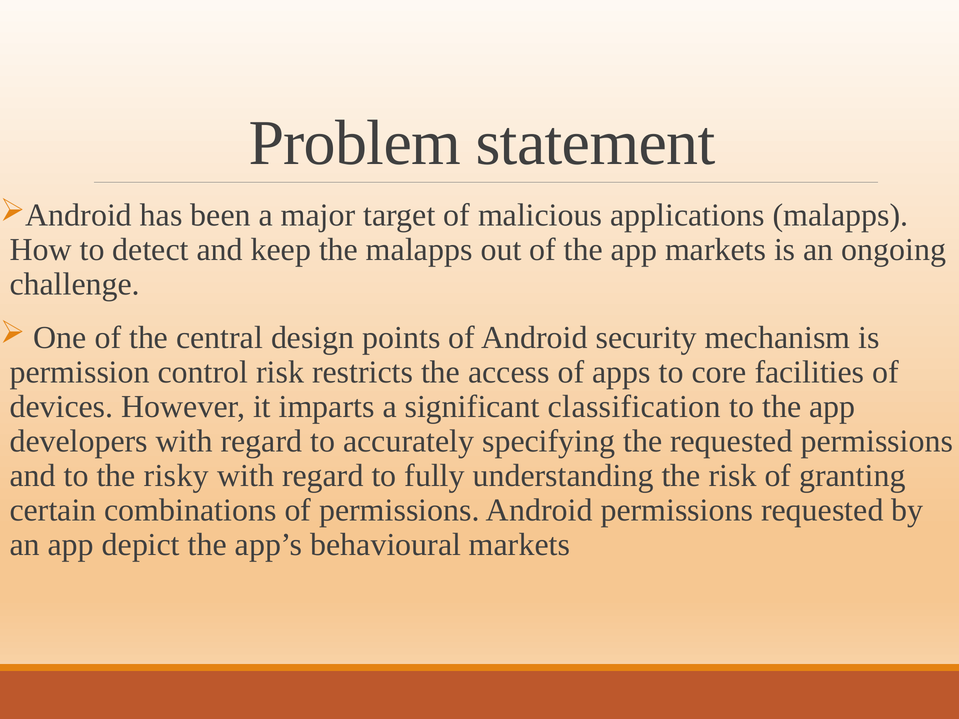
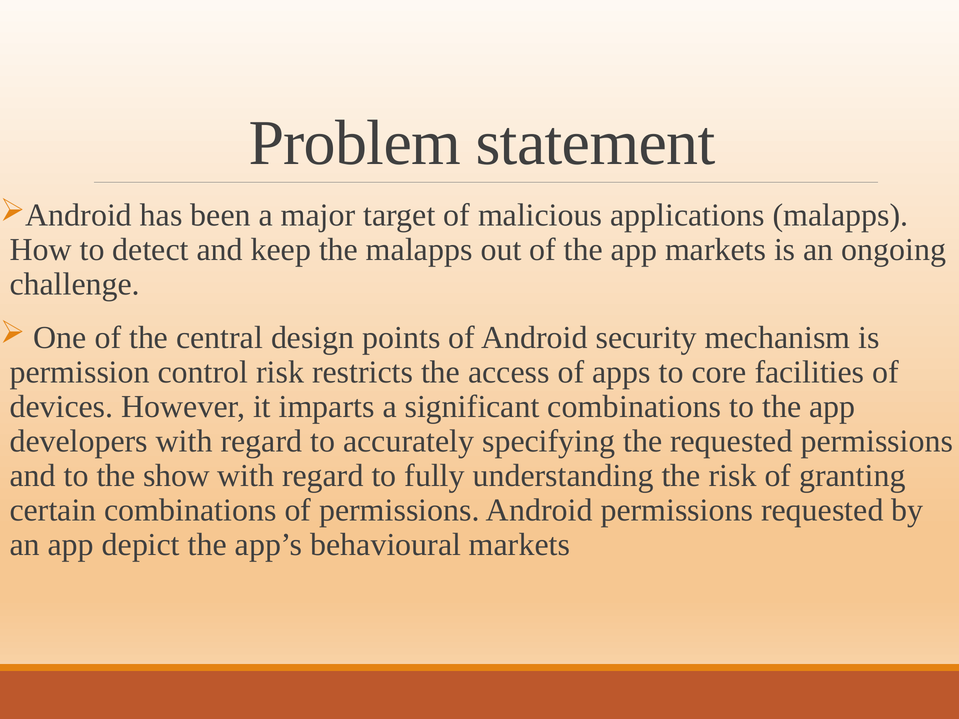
significant classification: classification -> combinations
risky: risky -> show
